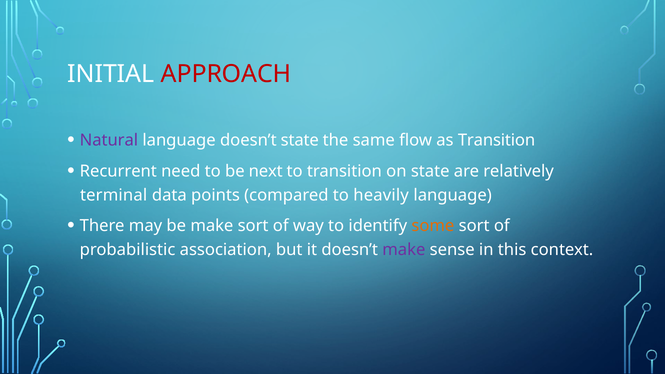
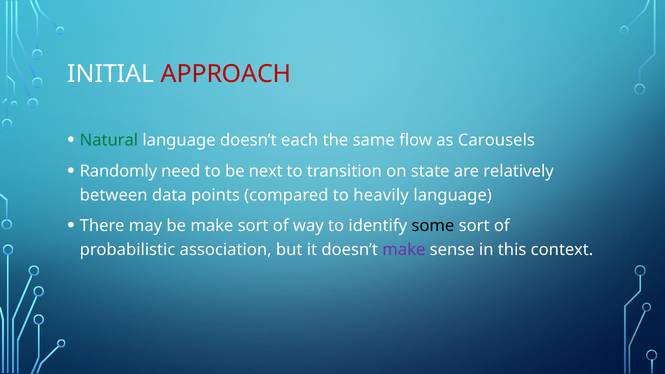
Natural colour: purple -> green
doesn’t state: state -> each
as Transition: Transition -> Carousels
Recurrent: Recurrent -> Randomly
terminal: terminal -> between
some colour: orange -> black
